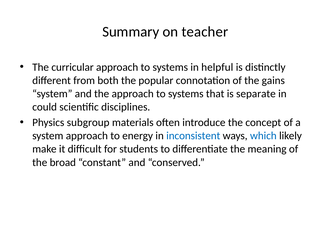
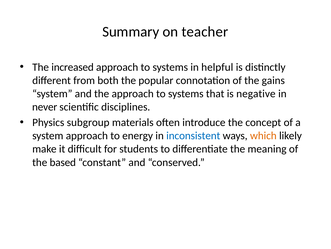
curricular: curricular -> increased
separate: separate -> negative
could: could -> never
which colour: blue -> orange
broad: broad -> based
